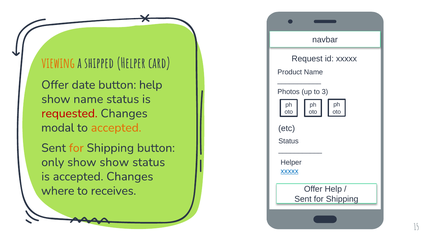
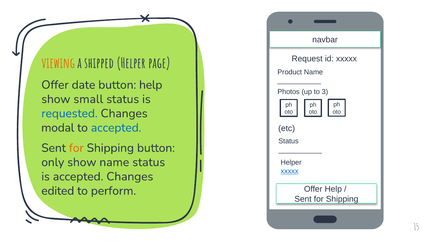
card: card -> page
show name: name -> small
requested colour: red -> blue
accepted at (116, 128) colour: orange -> blue
show show: show -> name
where: where -> edited
receives: receives -> perform
